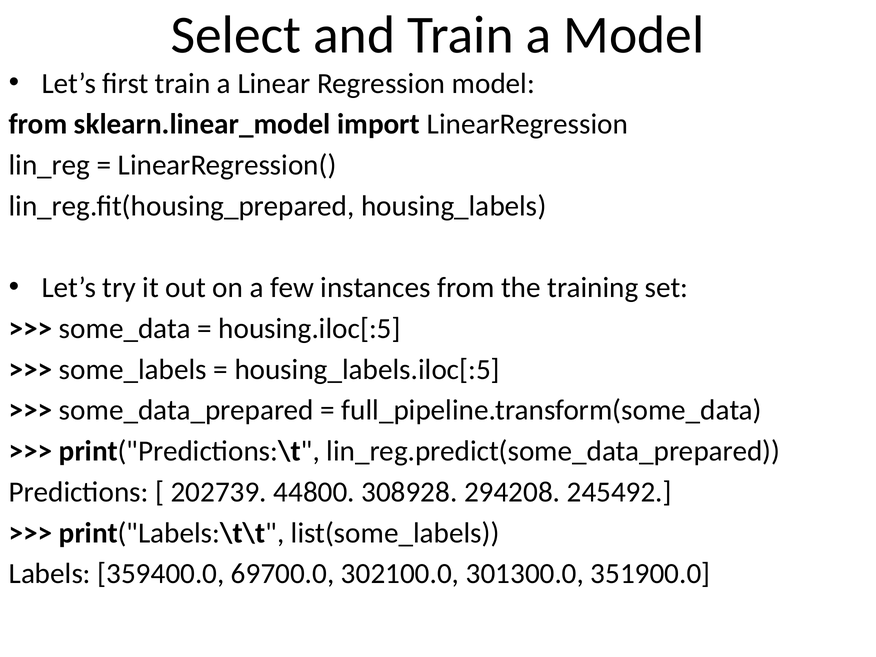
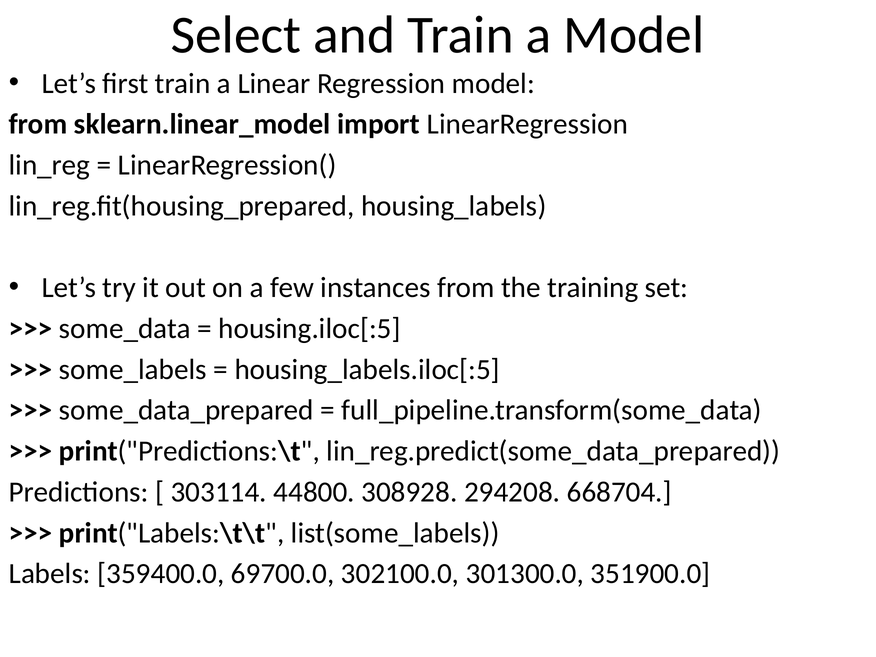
202739: 202739 -> 303114
245492: 245492 -> 668704
